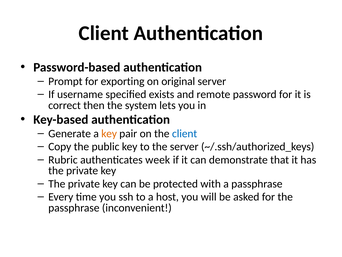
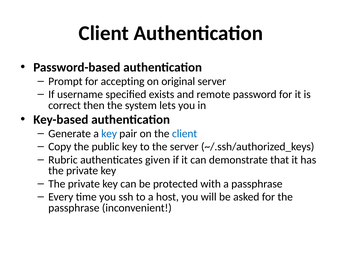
exporting: exporting -> accepting
key at (109, 133) colour: orange -> blue
week: week -> given
